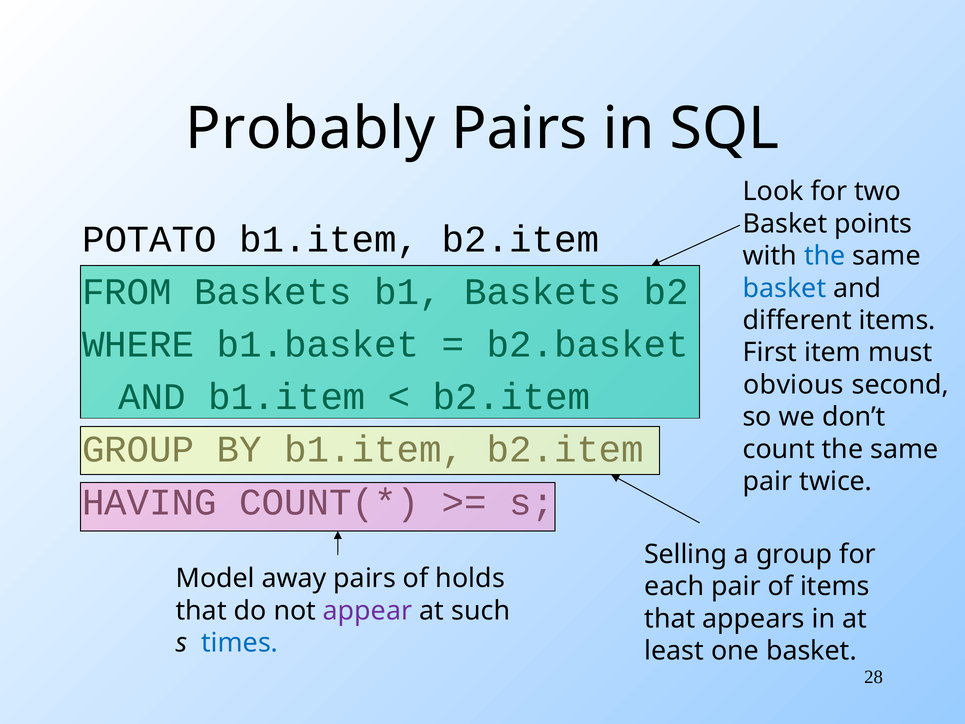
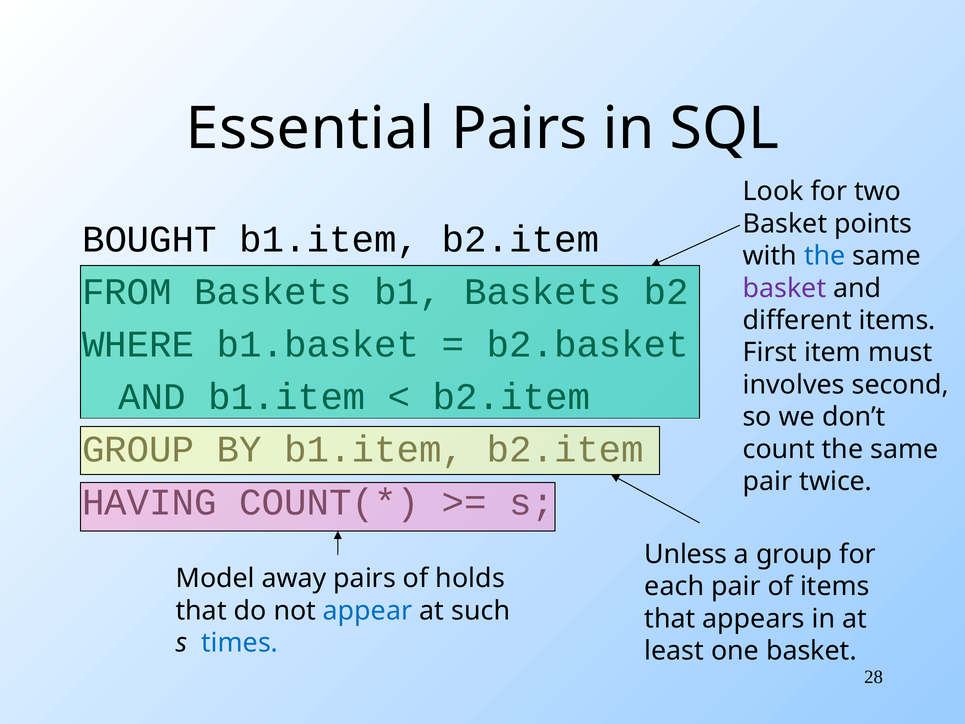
Probably: Probably -> Essential
POTATO: POTATO -> BOUGHT
basket at (785, 288) colour: blue -> purple
obvious: obvious -> involves
Selling: Selling -> Unless
appear colour: purple -> blue
